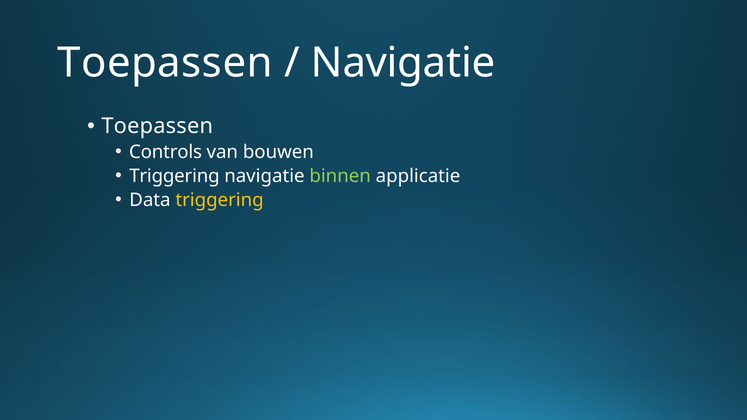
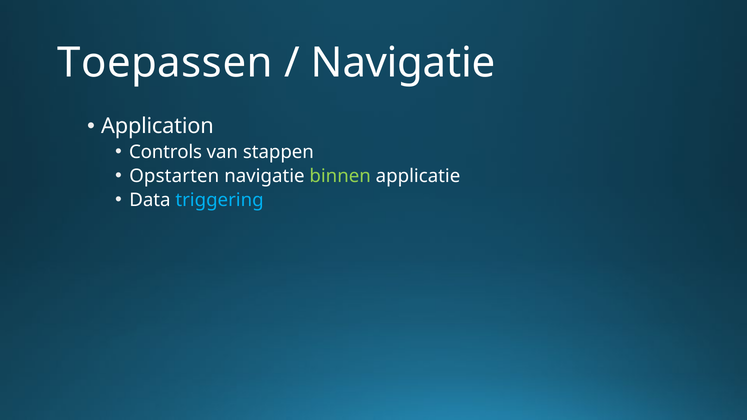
Toepassen at (157, 126): Toepassen -> Application
bouwen: bouwen -> stappen
Triggering at (174, 176): Triggering -> Opstarten
triggering at (220, 200) colour: yellow -> light blue
